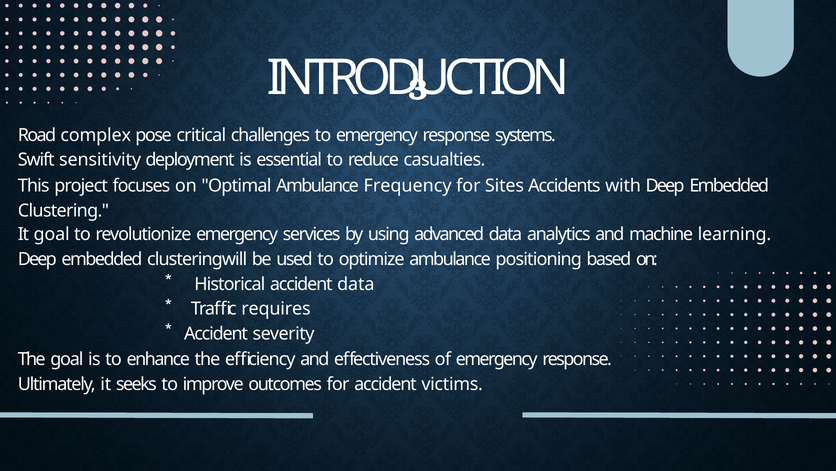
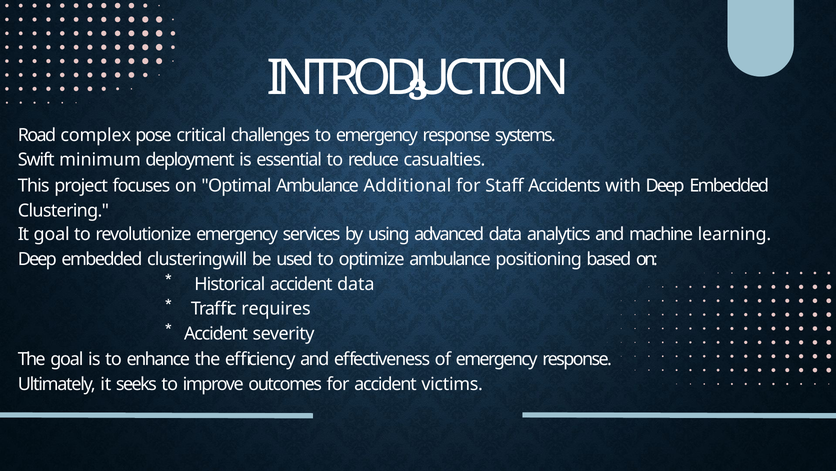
sensitivity: sensitivity -> minimum
Frequency: Frequency -> Additional
Sites: Sites -> Staff
